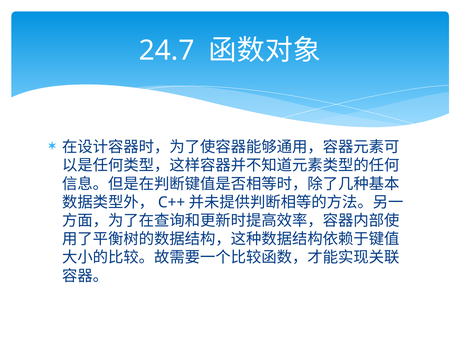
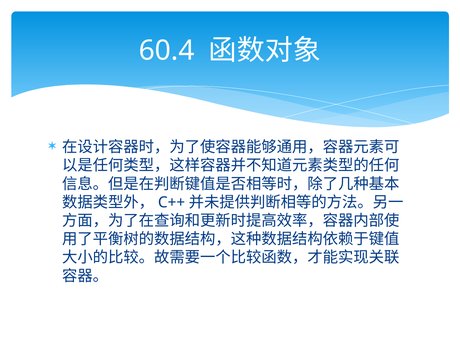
24.7: 24.7 -> 60.4
